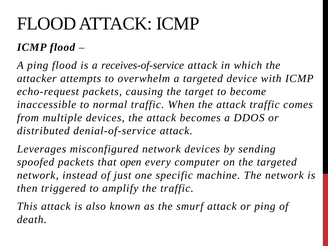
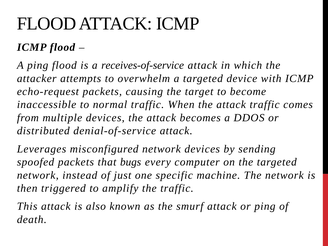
open: open -> bugs
